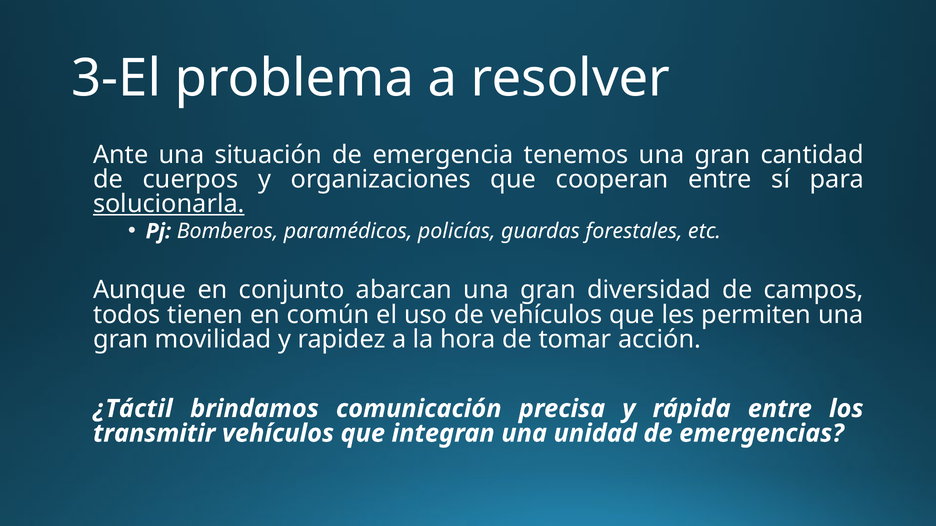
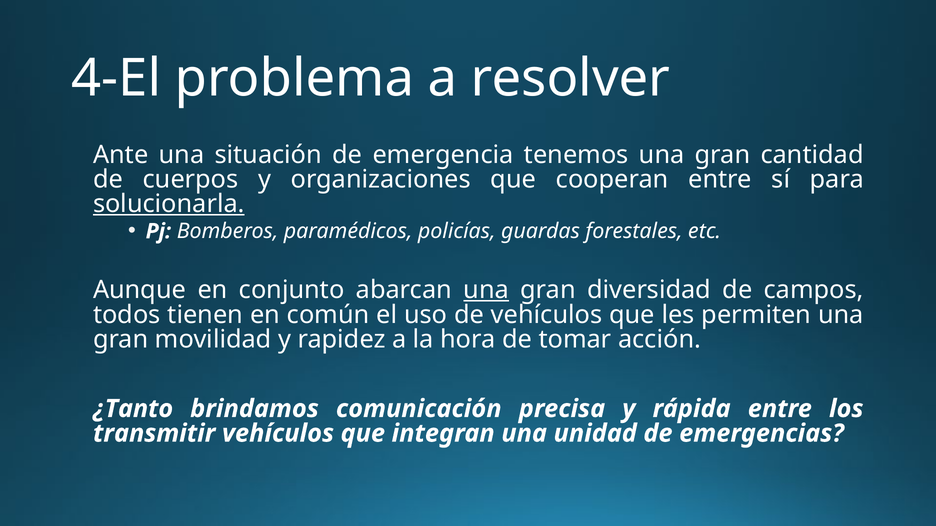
3-El: 3-El -> 4-El
una at (486, 290) underline: none -> present
¿Táctil: ¿Táctil -> ¿Tanto
